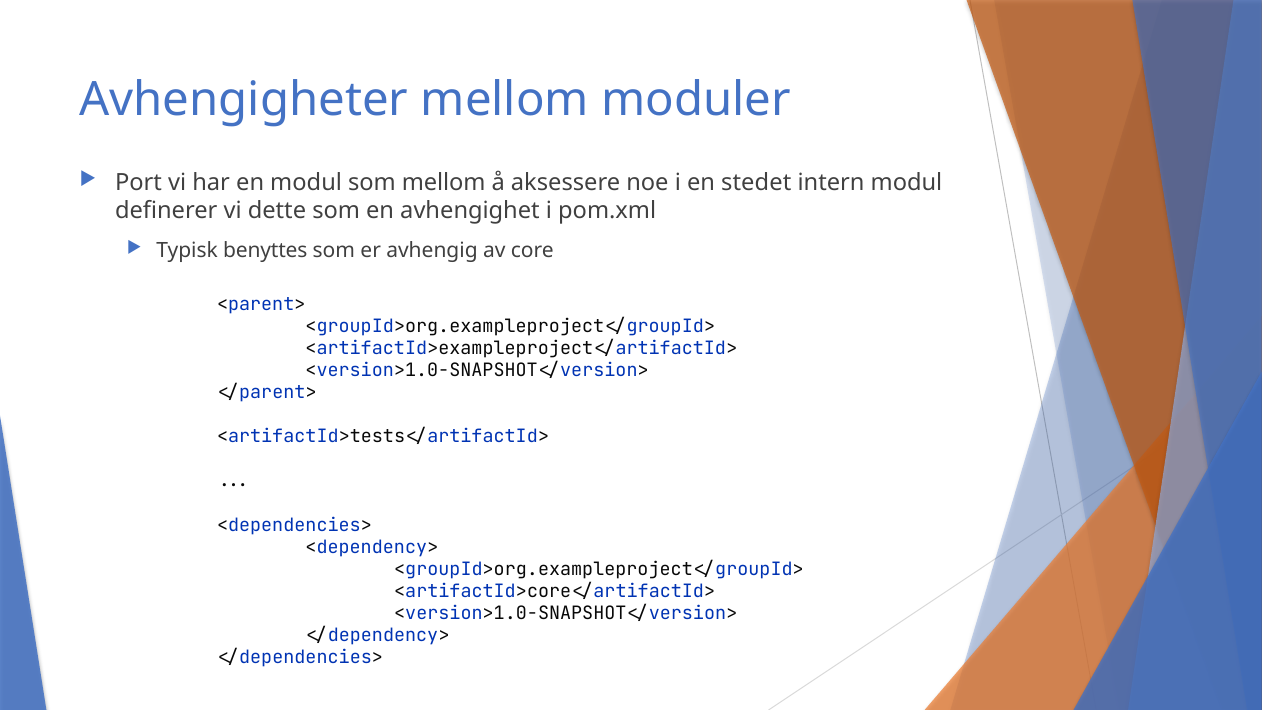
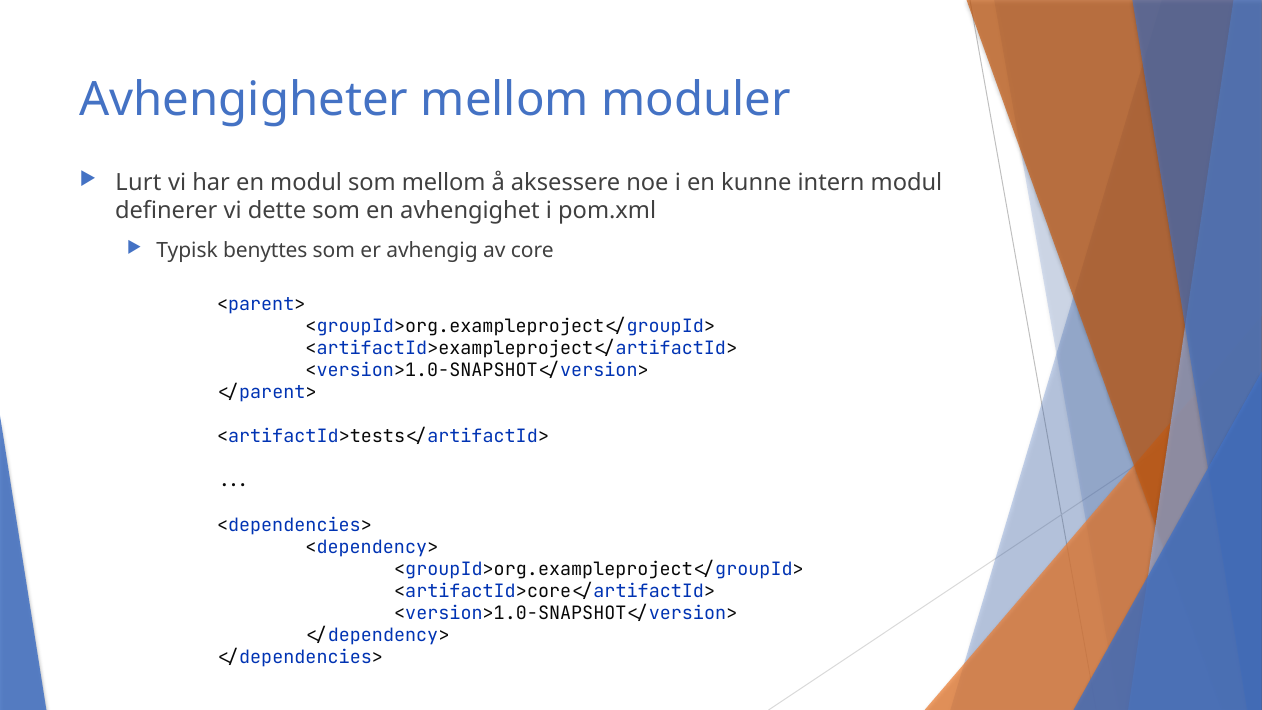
Port: Port -> Lurt
stedet: stedet -> kunne
